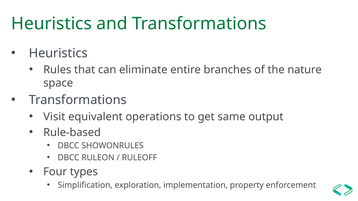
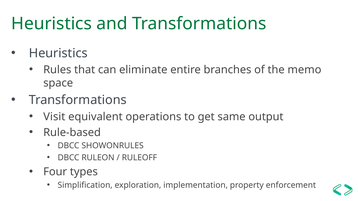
nature: nature -> memo
